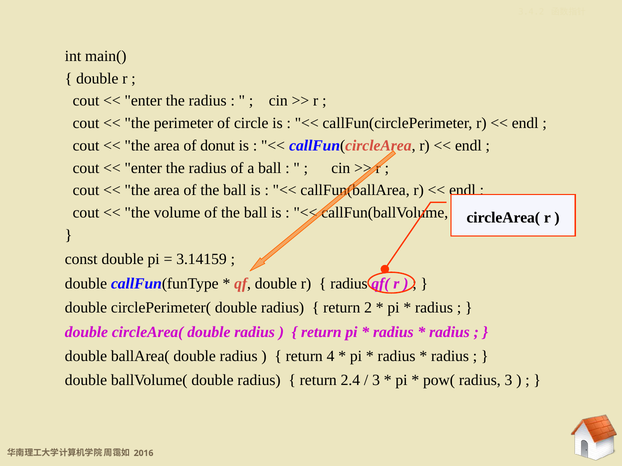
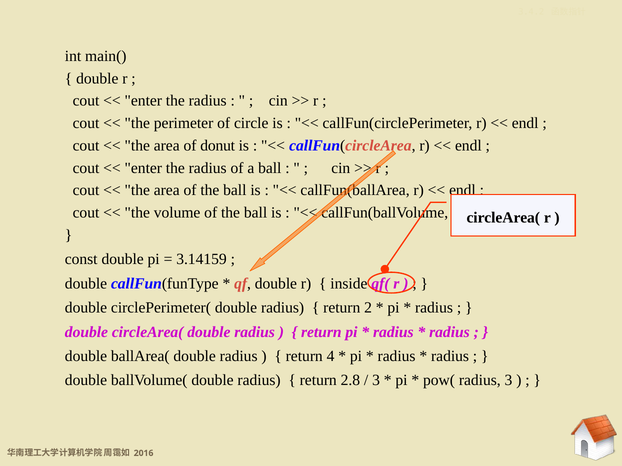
radius at (349, 284): radius -> inside
2.4: 2.4 -> 2.8
